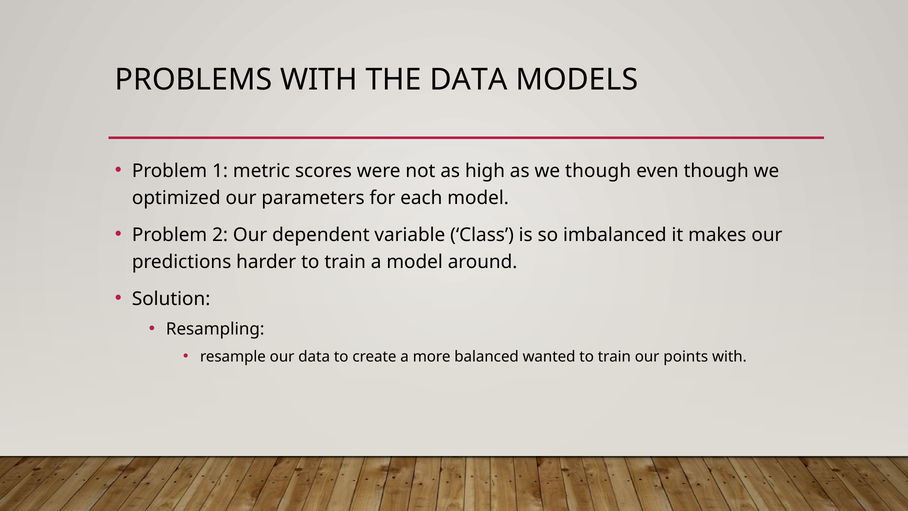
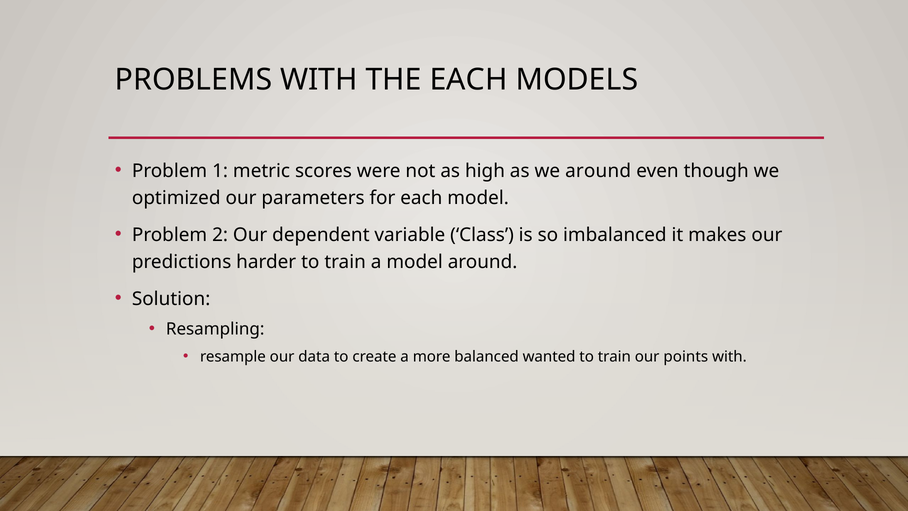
THE DATA: DATA -> EACH
we though: though -> around
